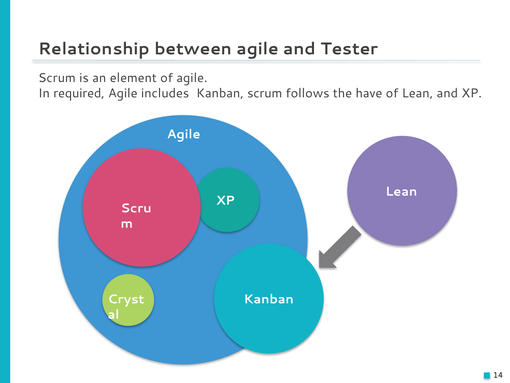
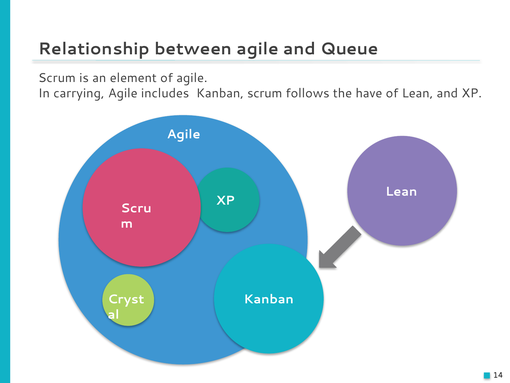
Tester: Tester -> Queue
required: required -> carrying
